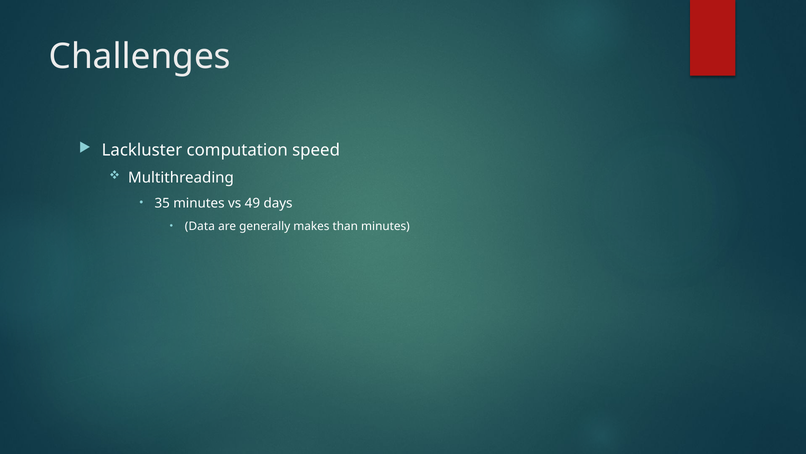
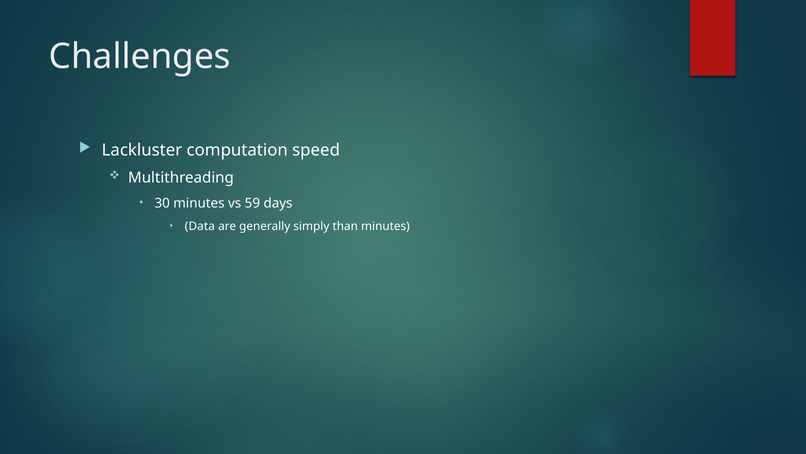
35: 35 -> 30
49: 49 -> 59
makes: makes -> simply
